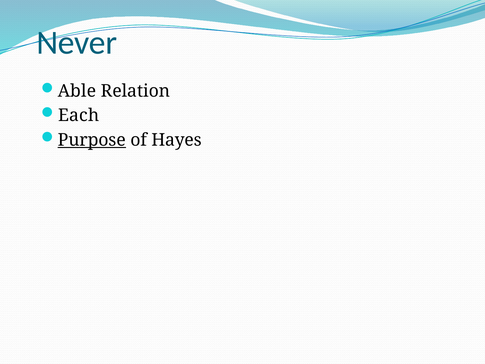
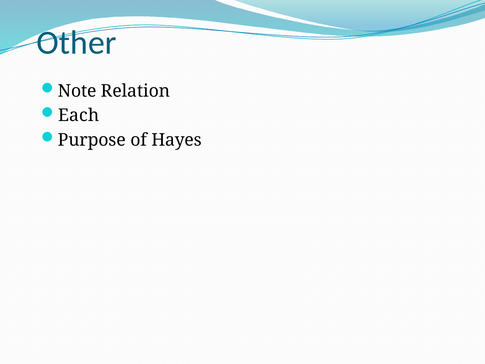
Never: Never -> Other
Able: Able -> Note
Purpose underline: present -> none
